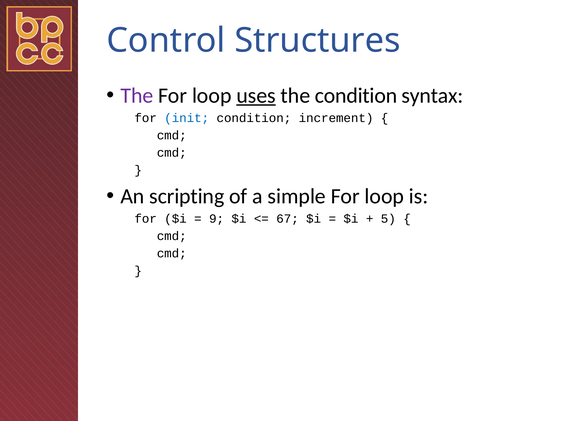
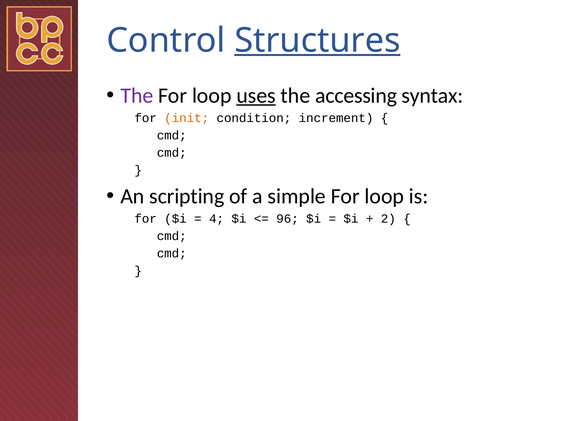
Structures underline: none -> present
the condition: condition -> accessing
init colour: blue -> orange
9: 9 -> 4
67: 67 -> 96
5: 5 -> 2
